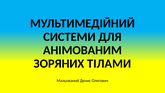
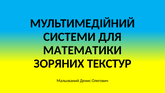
АНІМОВАНИМ: АНІМОВАНИМ -> МАТЕМАТИКИ
ТІЛАМИ: ТІЛАМИ -> ТЕКСТУР
